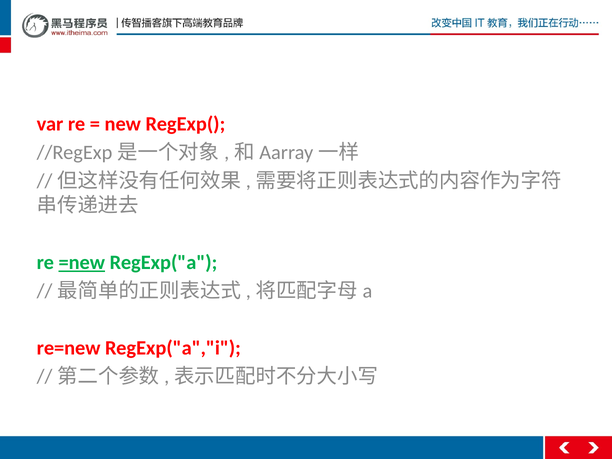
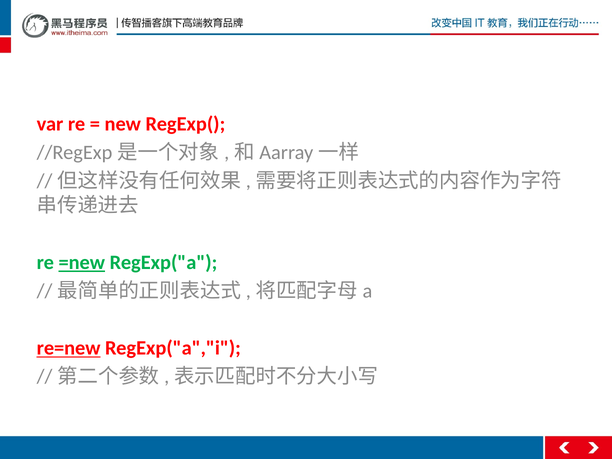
re=new underline: none -> present
